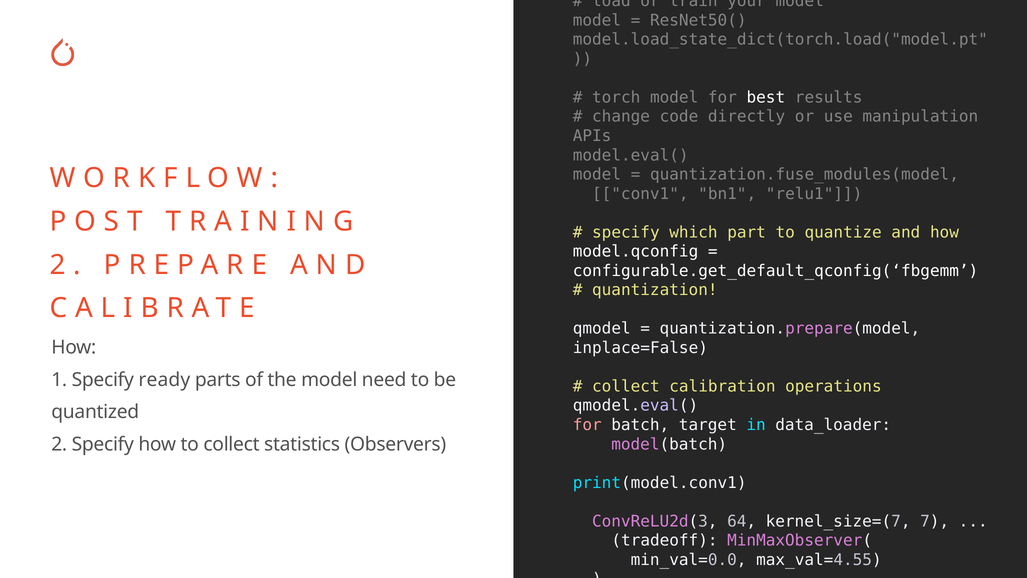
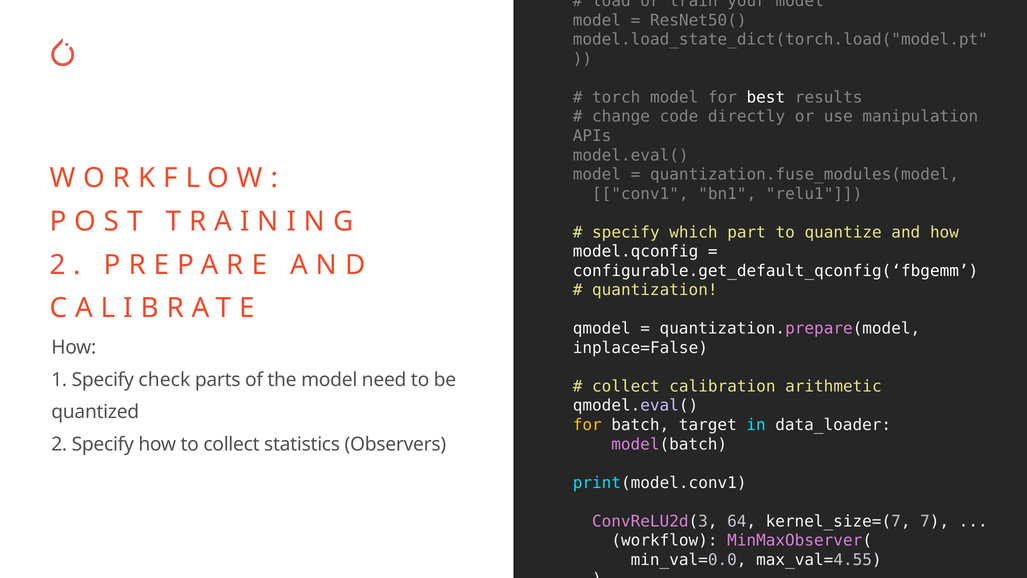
ready: ready -> check
operations: operations -> arithmetic
for at (587, 425) colour: pink -> yellow
tradeoff: tradeoff -> workflow
